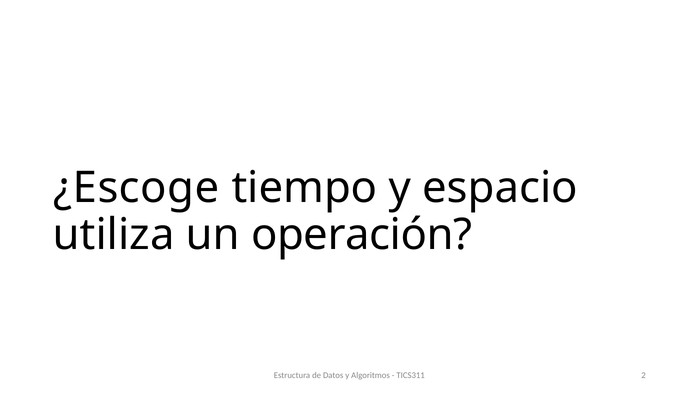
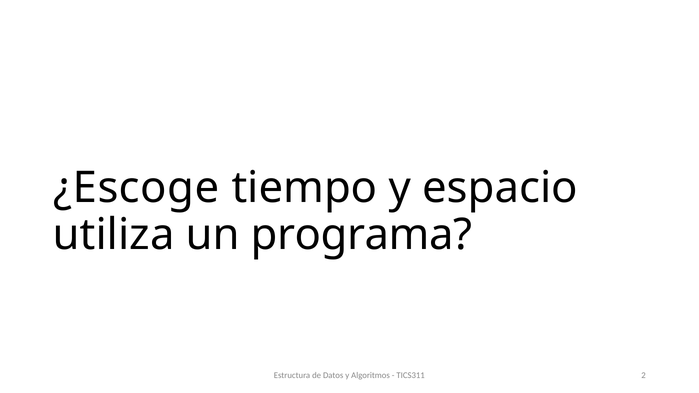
operación: operación -> programa
